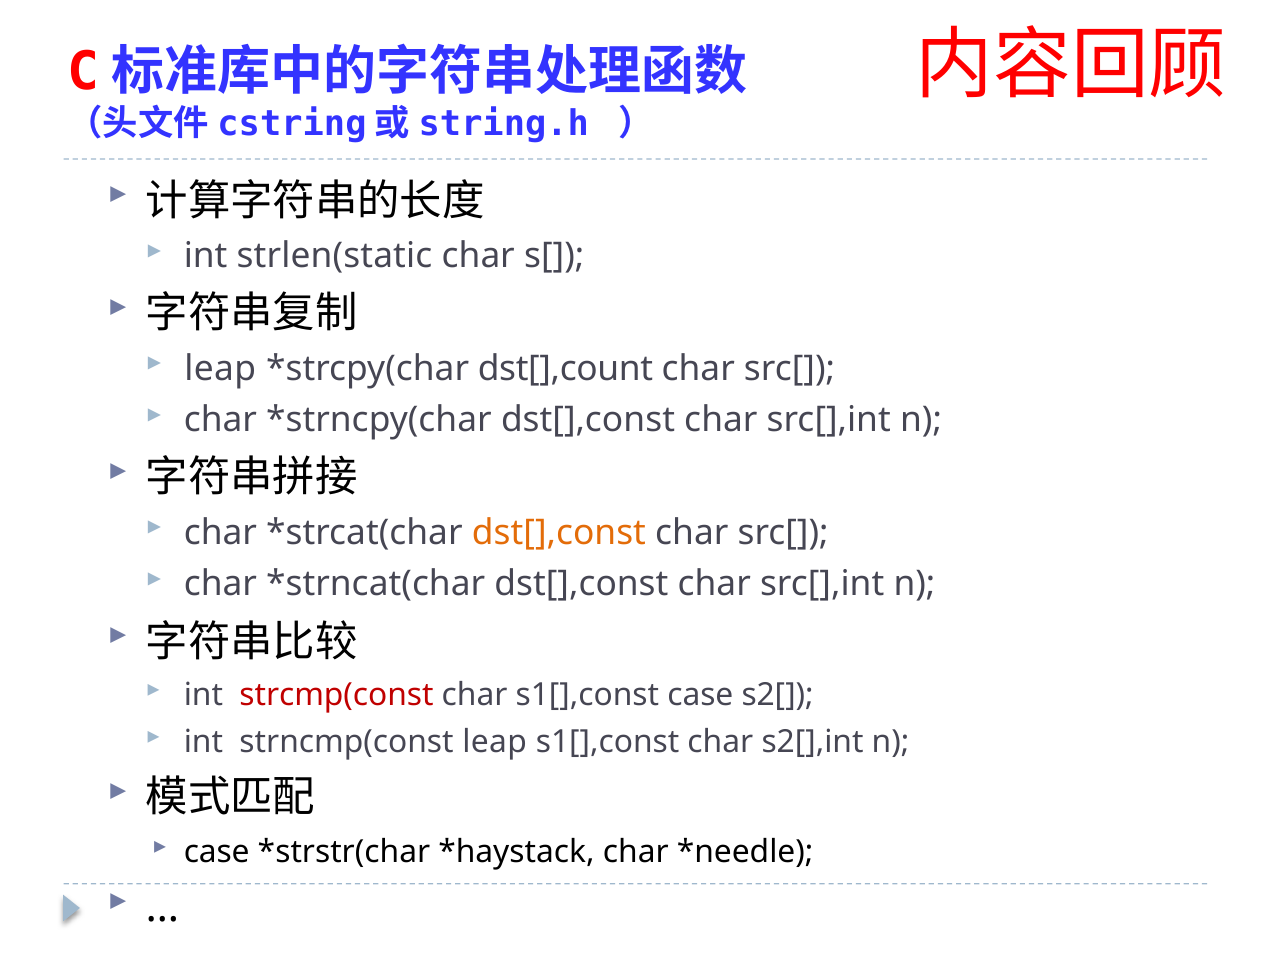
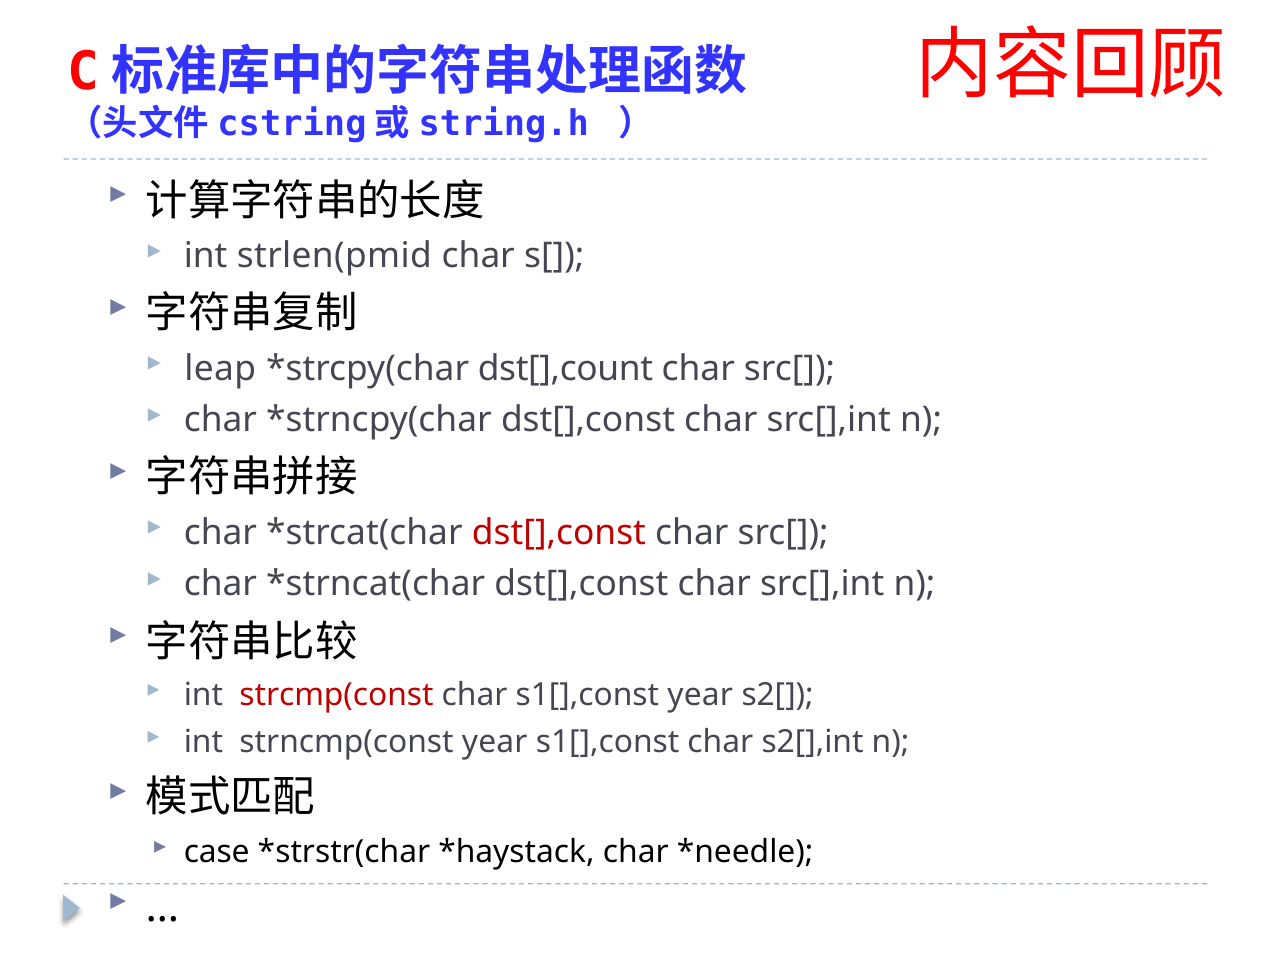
strlen(static: strlen(static -> strlen(pmid
dst[],const at (559, 533) colour: orange -> red
s1[],const case: case -> year
strncmp(const leap: leap -> year
